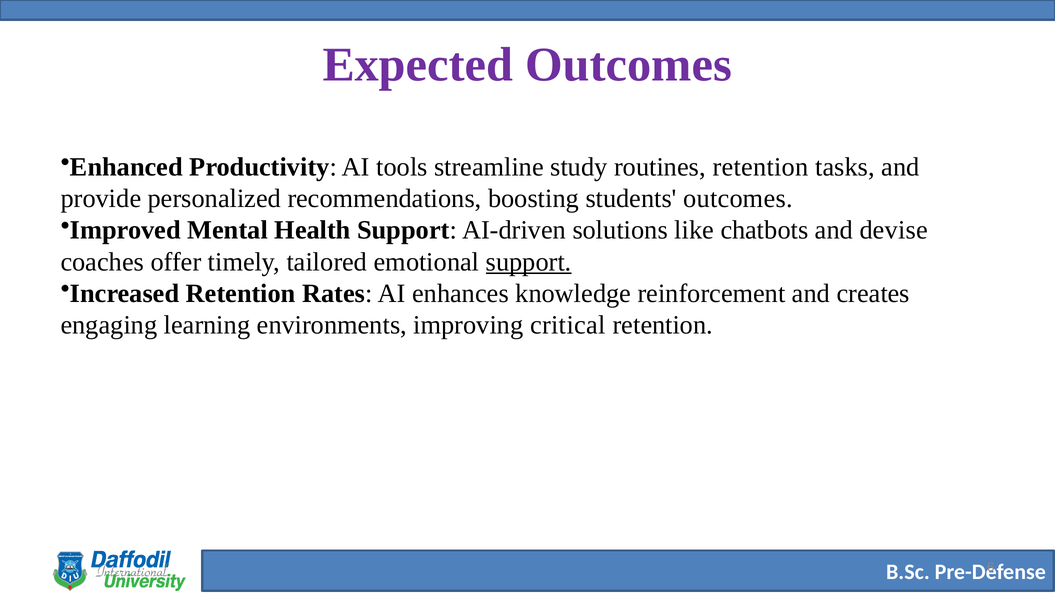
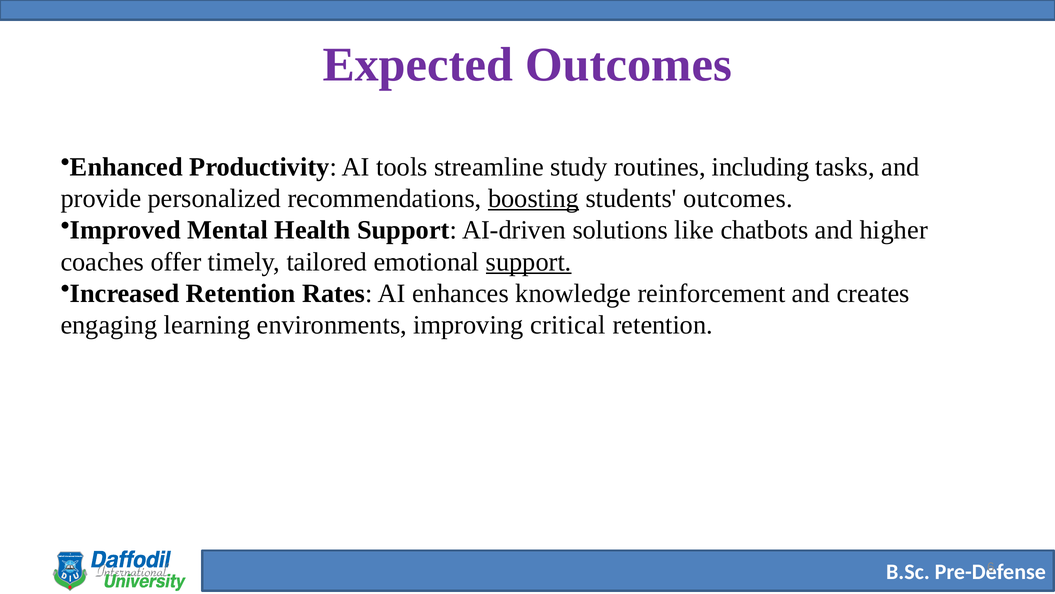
routines retention: retention -> including
boosting underline: none -> present
devise: devise -> higher
